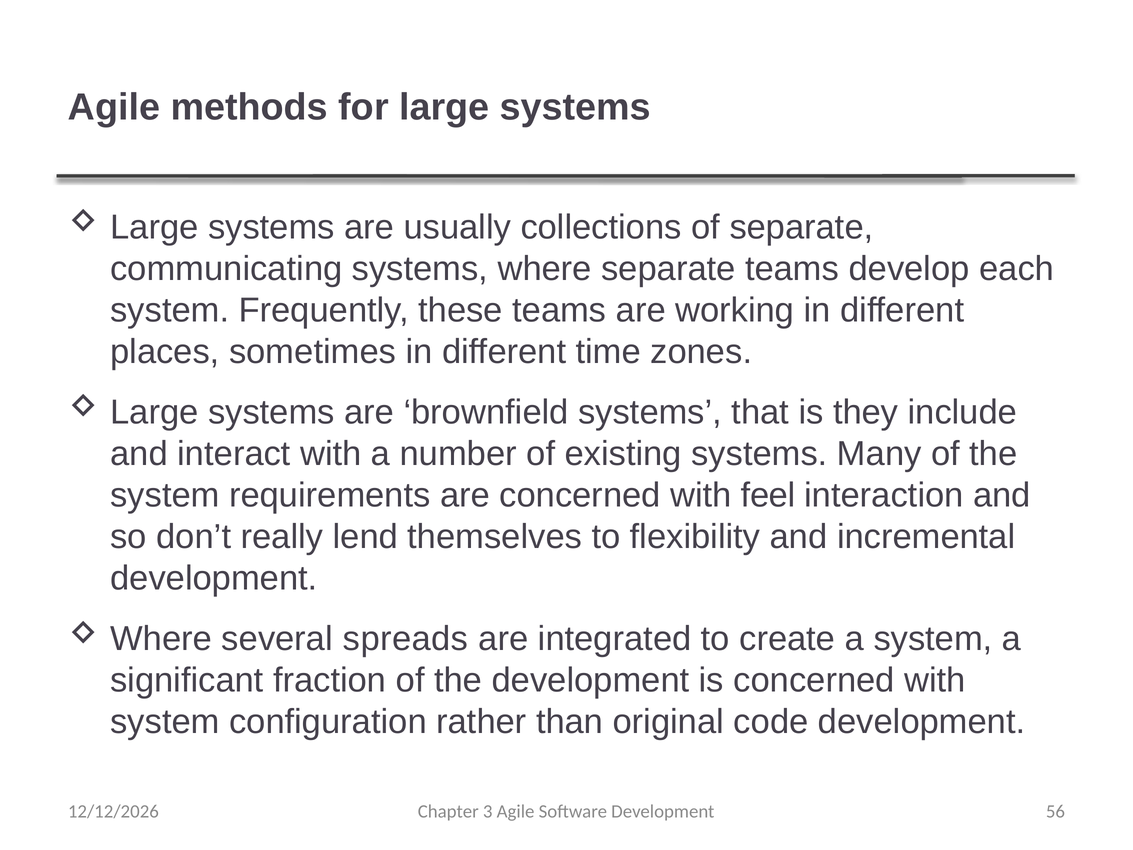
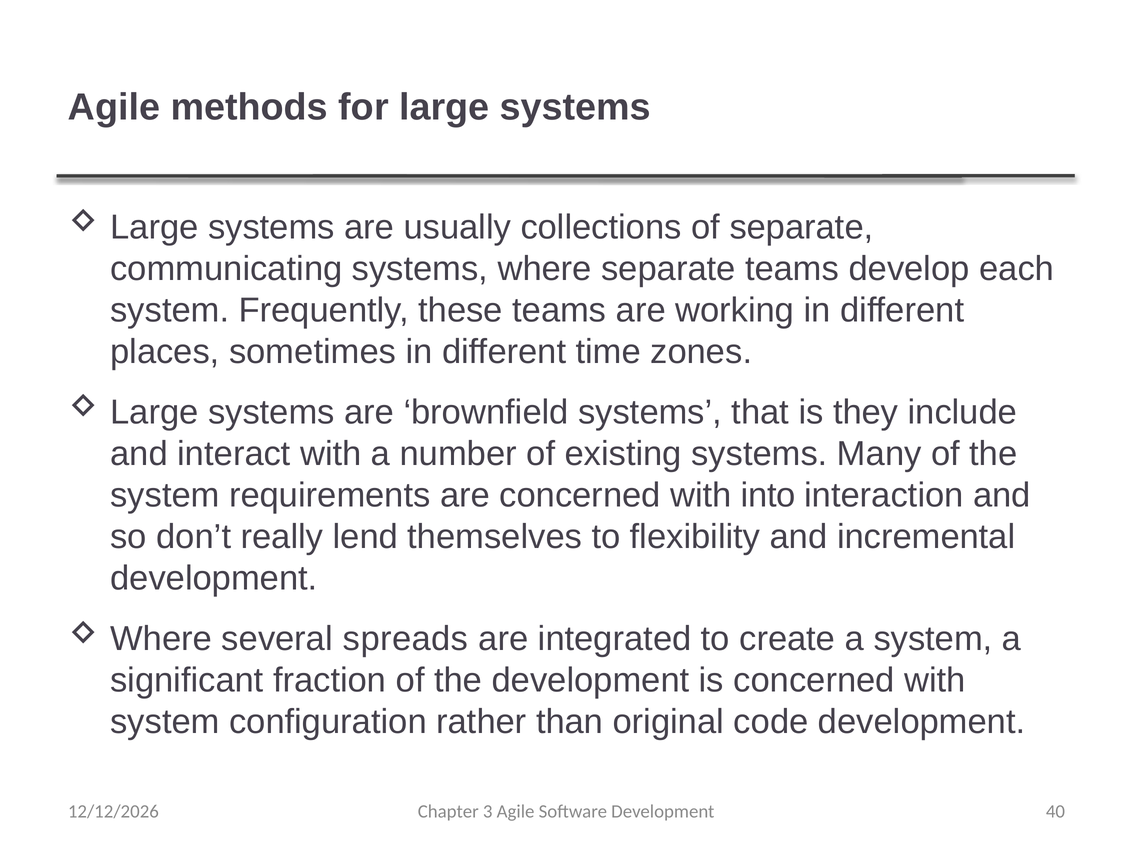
feel: feel -> into
56: 56 -> 40
